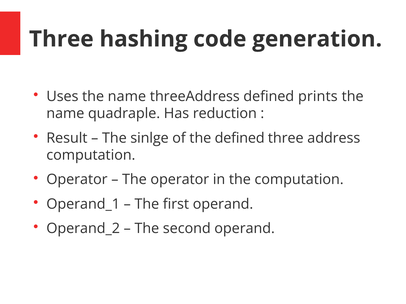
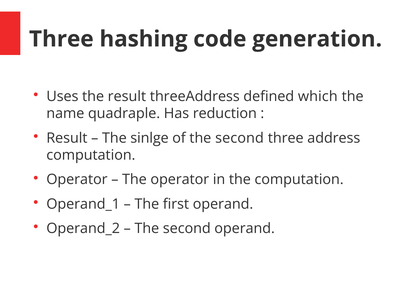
Uses the name: name -> result
prints: prints -> which
of the defined: defined -> second
